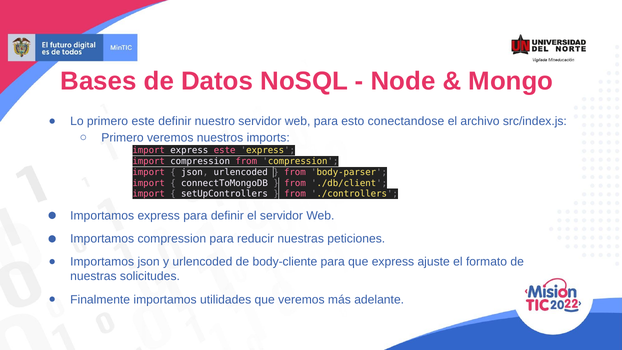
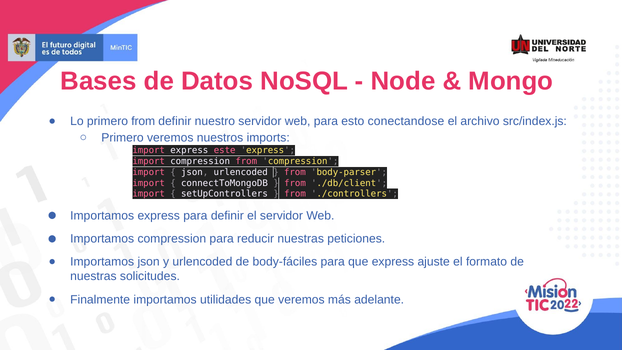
primero este: este -> from
body-cliente: body-cliente -> body-fáciles
